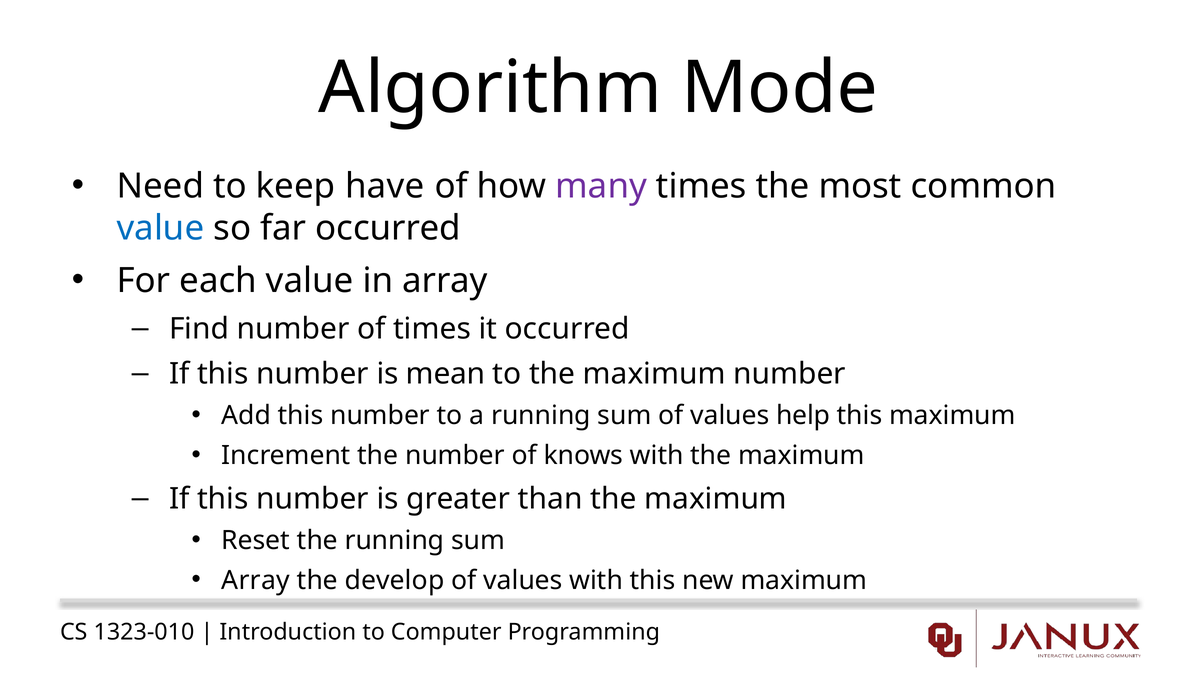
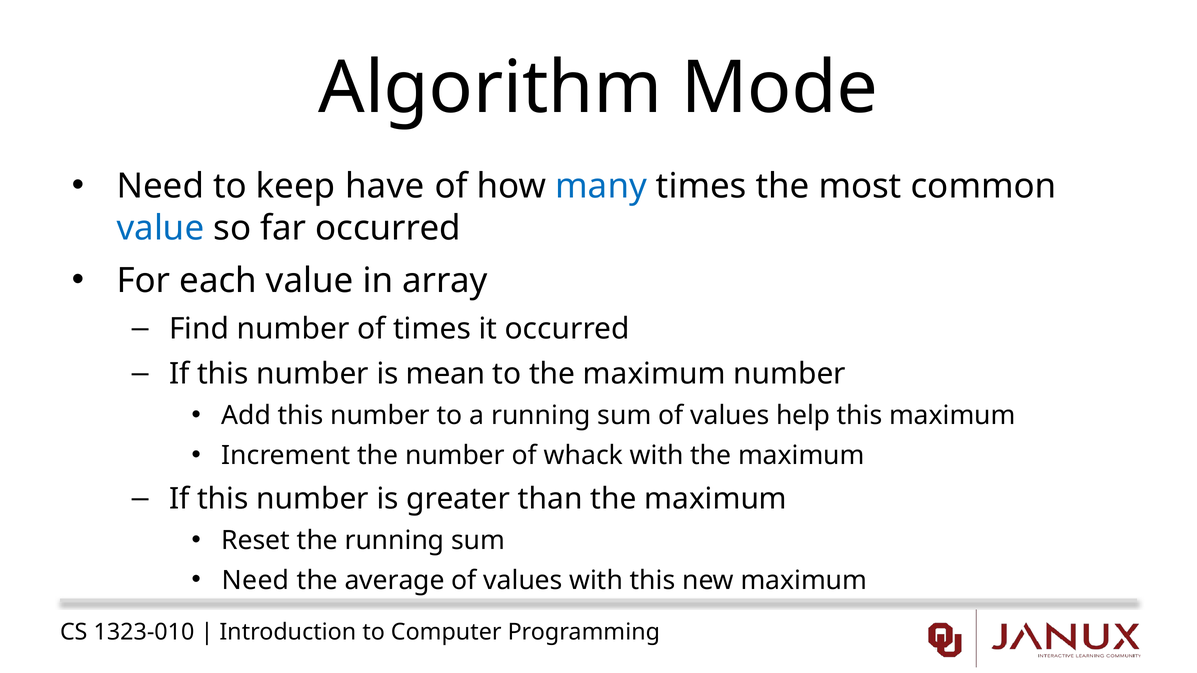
many colour: purple -> blue
knows: knows -> whack
Array at (256, 581): Array -> Need
develop: develop -> average
